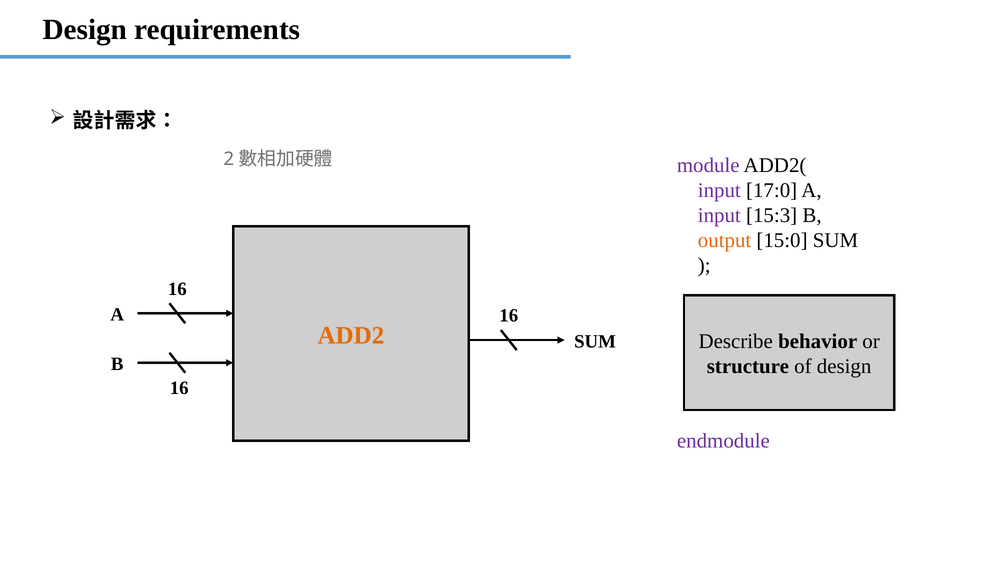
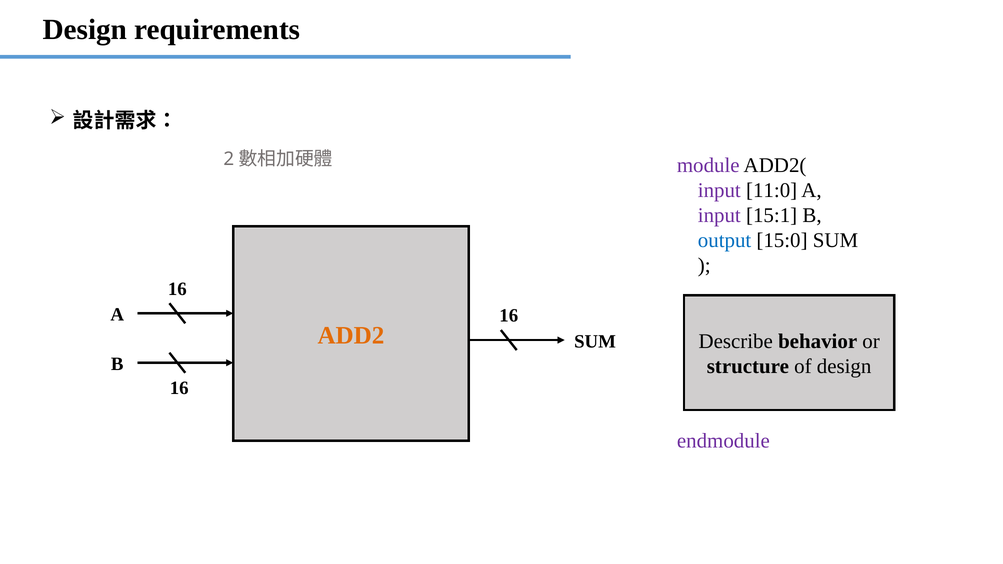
17:0: 17:0 -> 11:0
15:3: 15:3 -> 15:1
output colour: orange -> blue
